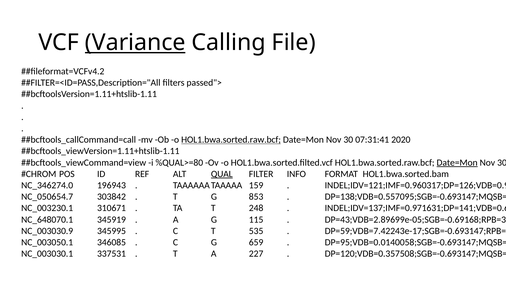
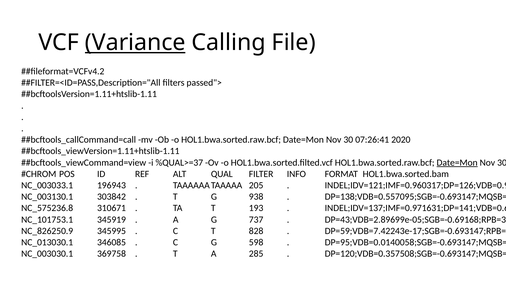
HOL1.bwa.sorted.raw.bcf at (231, 140) underline: present -> none
07:31:41: 07:31:41 -> 07:26:41
%QUAL>=80: %QUAL>=80 -> %QUAL>=37
QUAL underline: present -> none
NC_346274.0: NC_346274.0 -> NC_003033.1
159: 159 -> 205
NC_050654.7: NC_050654.7 -> NC_003130.1
853: 853 -> 938
NC_003230.1: NC_003230.1 -> NC_575236.8
248: 248 -> 193
NC_648070.1: NC_648070.1 -> NC_101753.1
115: 115 -> 737
NC_003030.9: NC_003030.9 -> NC_826250.9
535: 535 -> 828
NC_003050.1: NC_003050.1 -> NC_013030.1
659: 659 -> 598
337531: 337531 -> 369758
227: 227 -> 285
